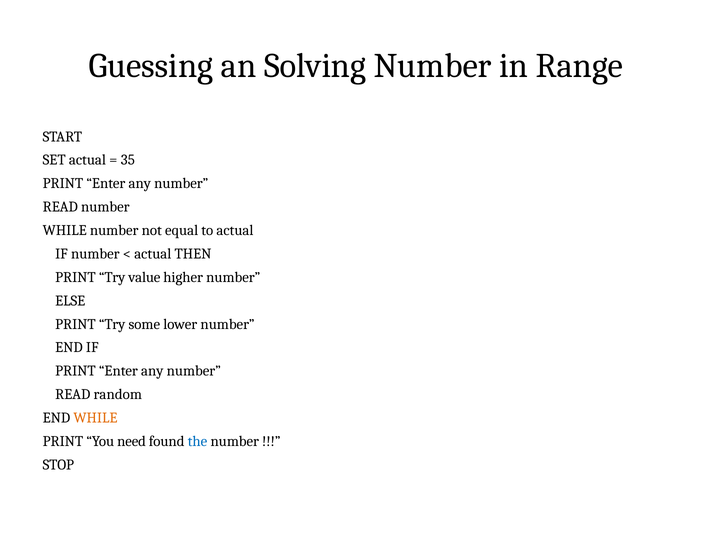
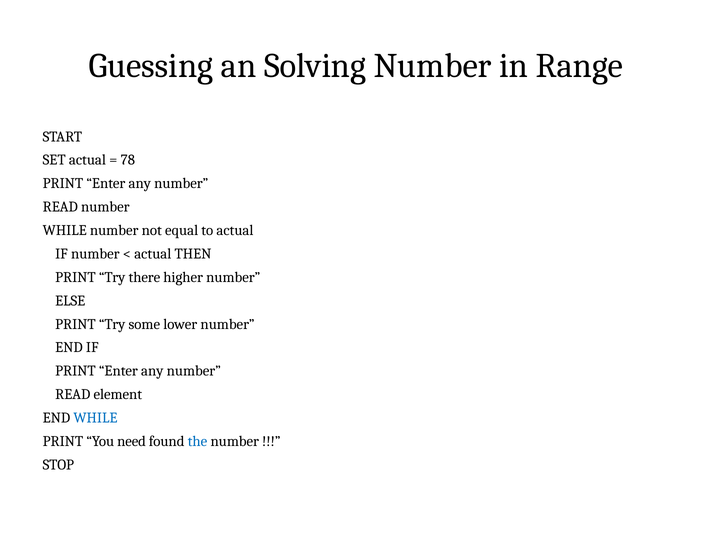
35: 35 -> 78
value: value -> there
random: random -> element
WHILE at (95, 418) colour: orange -> blue
